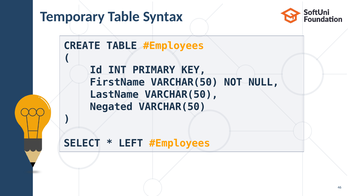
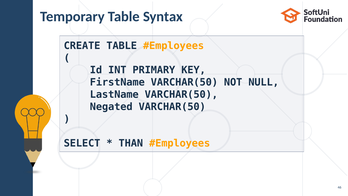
LEFT: LEFT -> THAN
